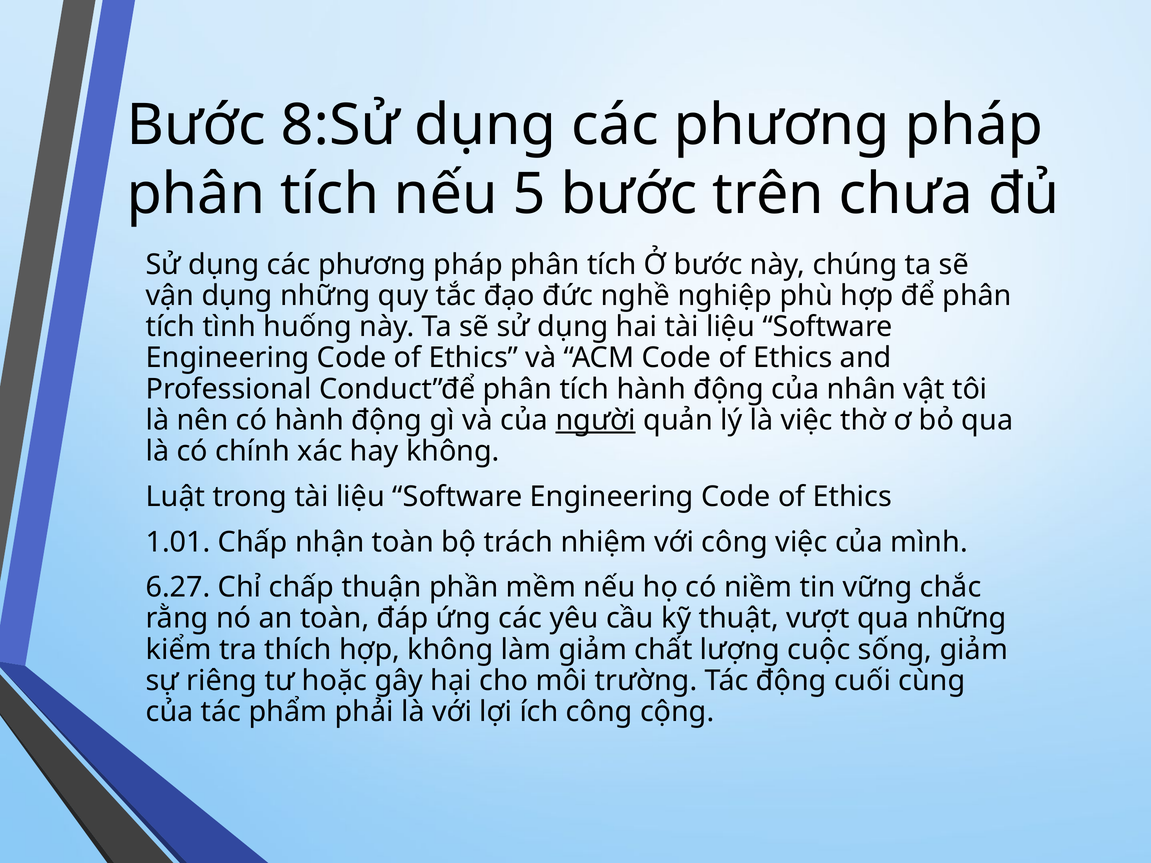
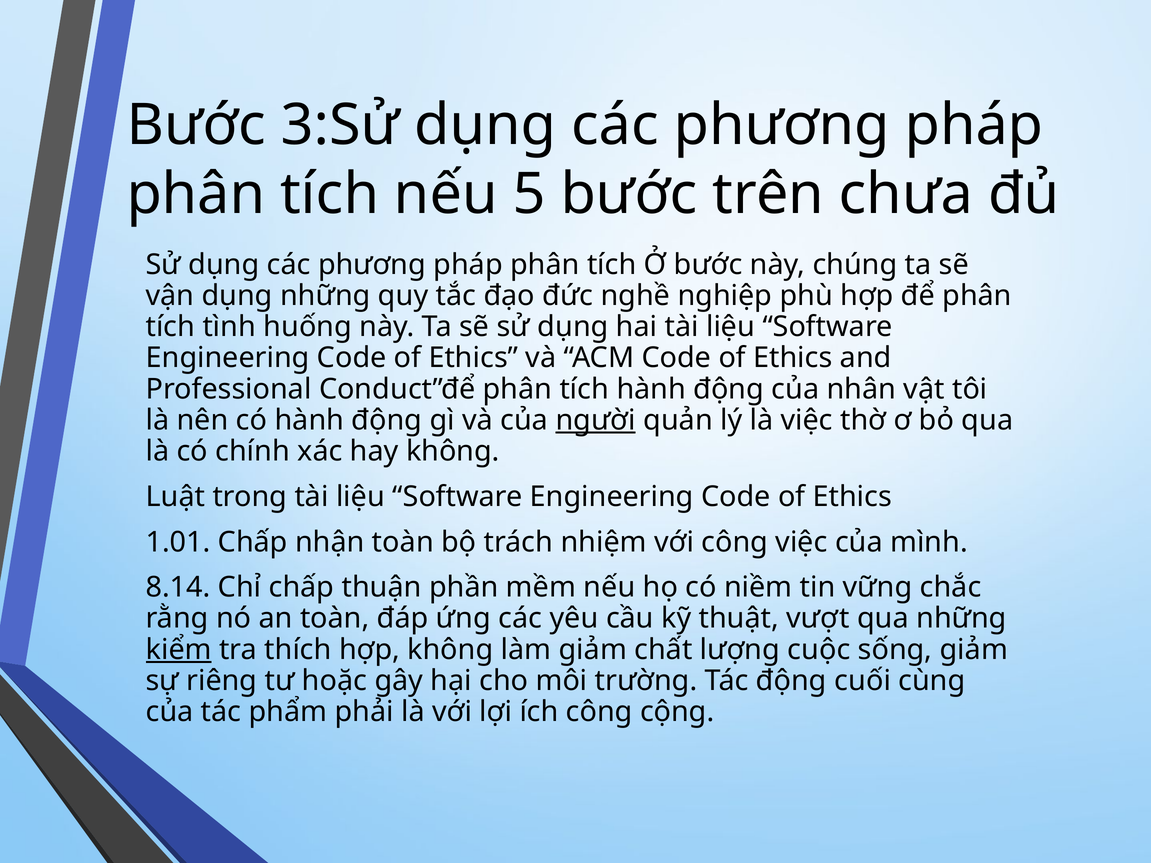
8:Sử: 8:Sử -> 3:Sử
6.27: 6.27 -> 8.14
kiểm underline: none -> present
